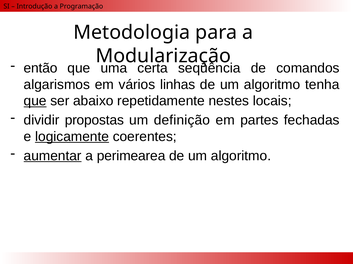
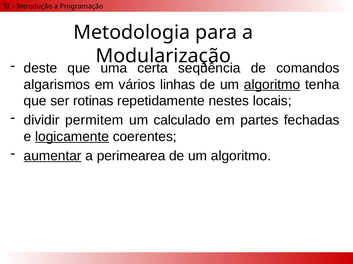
então: então -> deste
algoritmo at (272, 85) underline: none -> present
que at (35, 101) underline: present -> none
abaixo: abaixo -> rotinas
propostas: propostas -> permitem
definição: definição -> calculado
